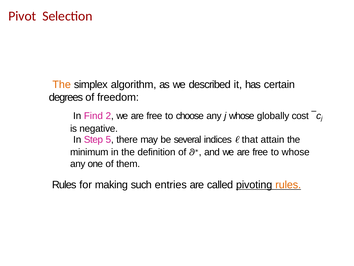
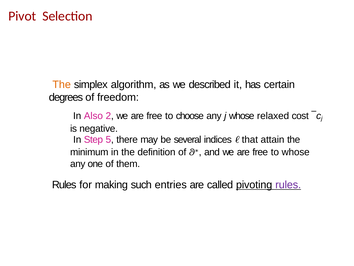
Find: Find -> Also
globally: globally -> relaxed
rules at (288, 185) colour: orange -> purple
